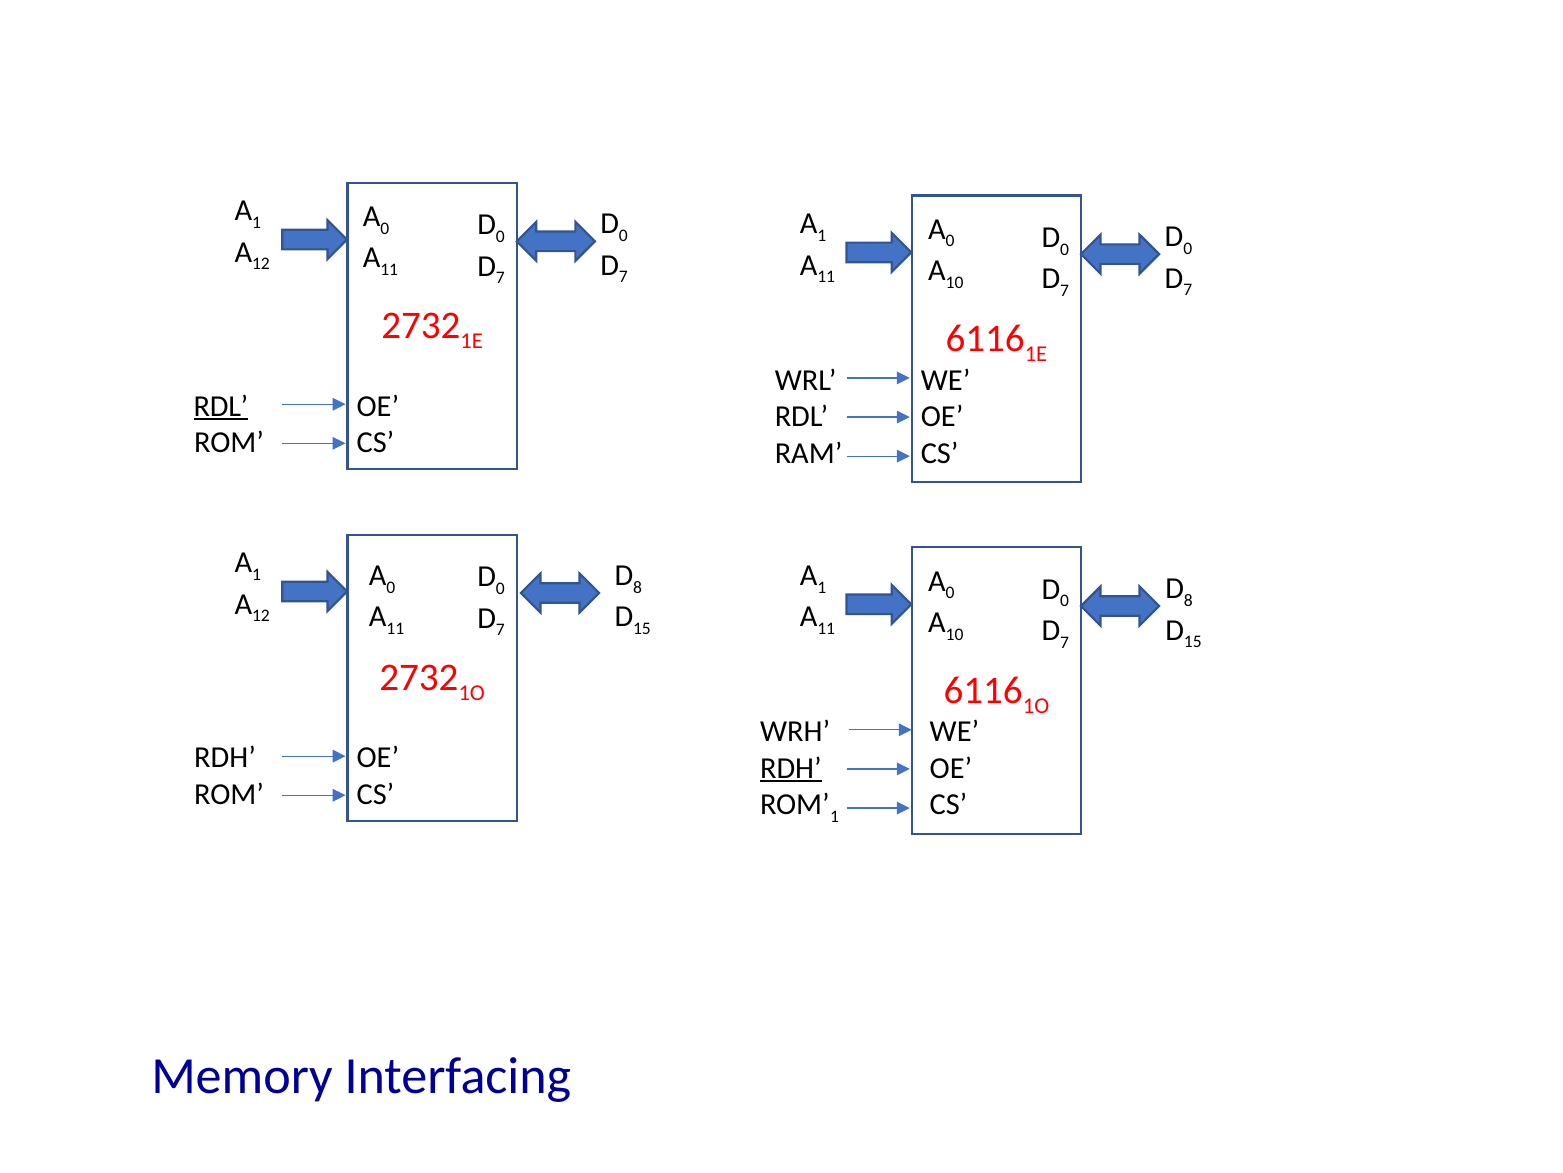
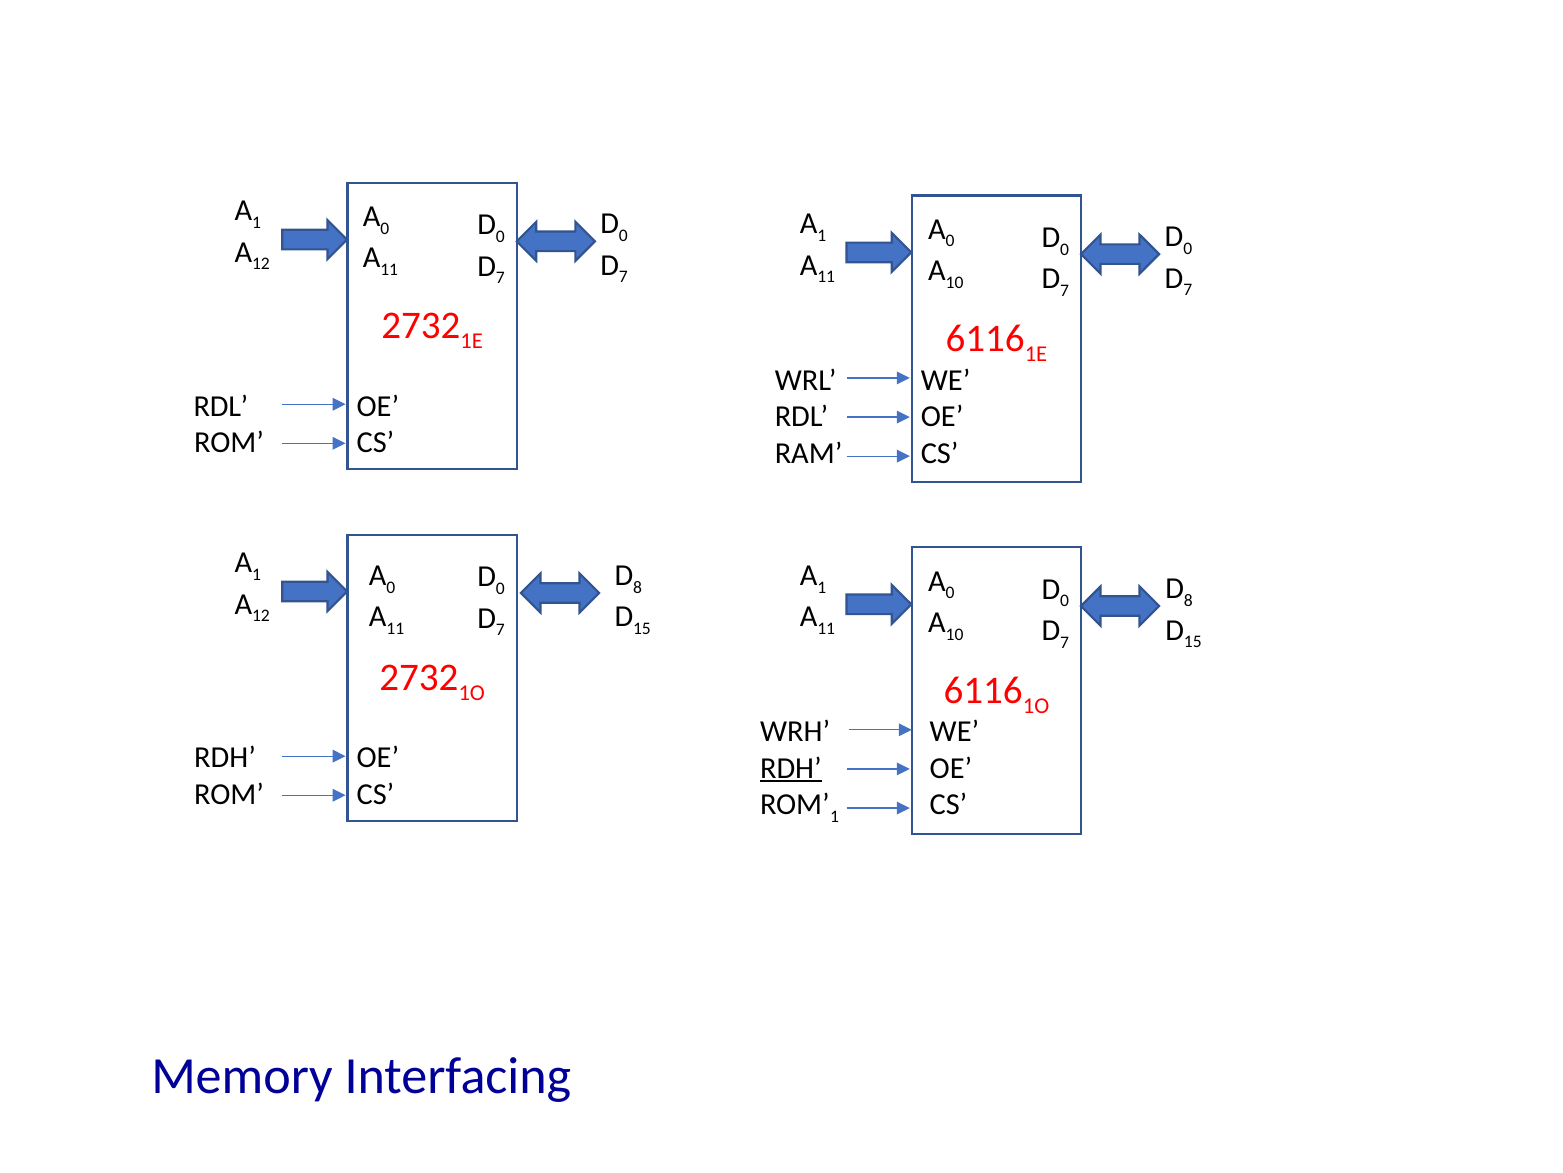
RDL at (221, 406) underline: present -> none
